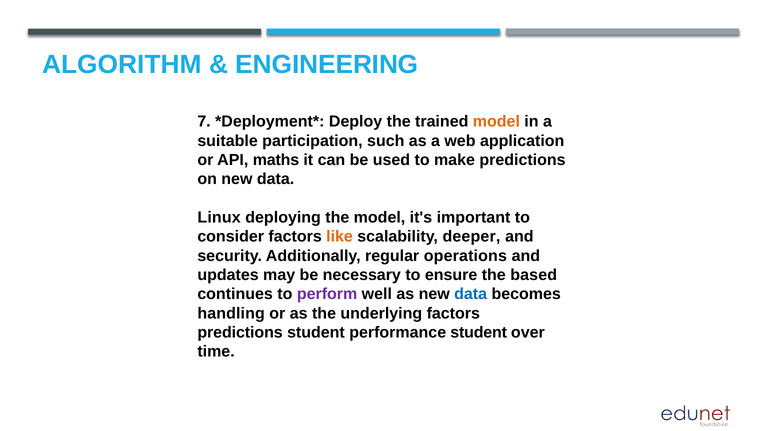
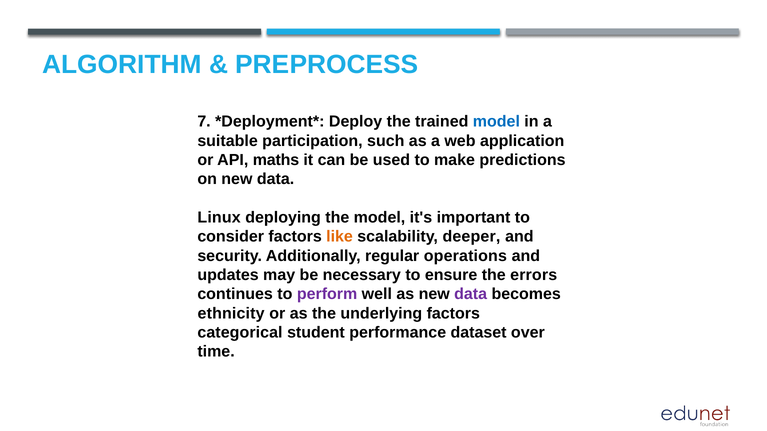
ENGINEERING: ENGINEERING -> PREPROCESS
model at (496, 122) colour: orange -> blue
based: based -> errors
data at (471, 294) colour: blue -> purple
handling: handling -> ethnicity
predictions at (240, 333): predictions -> categorical
performance student: student -> dataset
